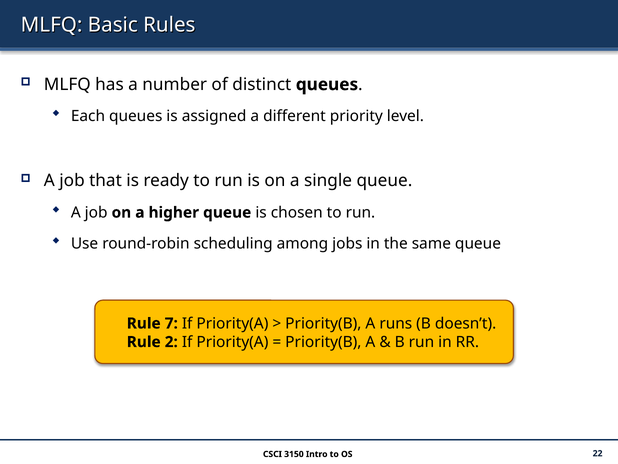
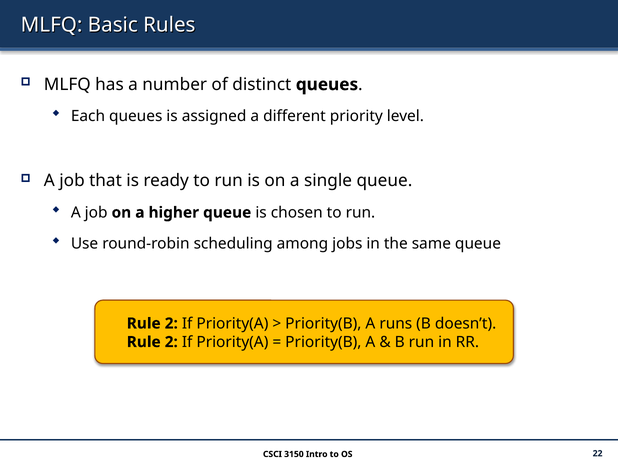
7 at (171, 323): 7 -> 2
